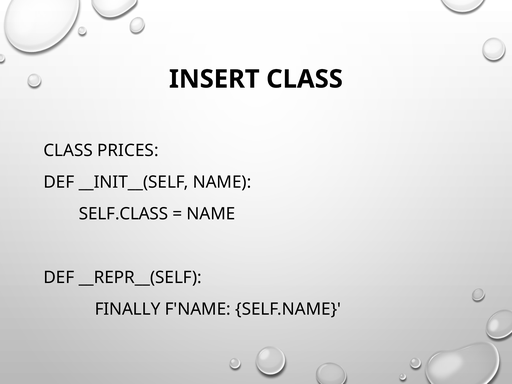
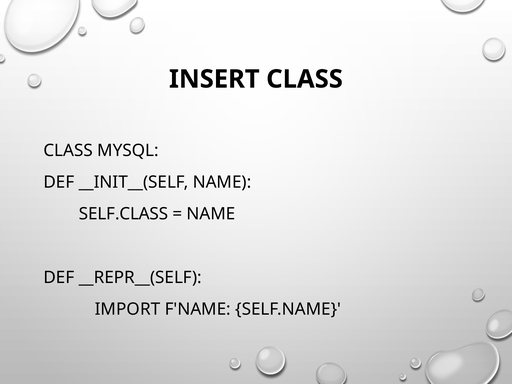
PRICES: PRICES -> MYSQL
FINALLY: FINALLY -> IMPORT
